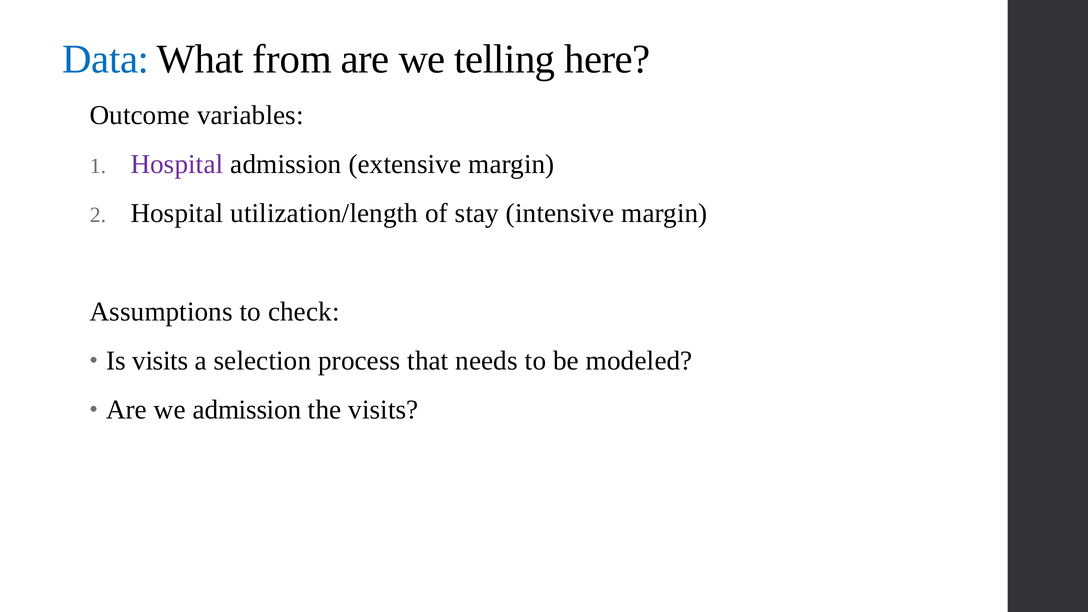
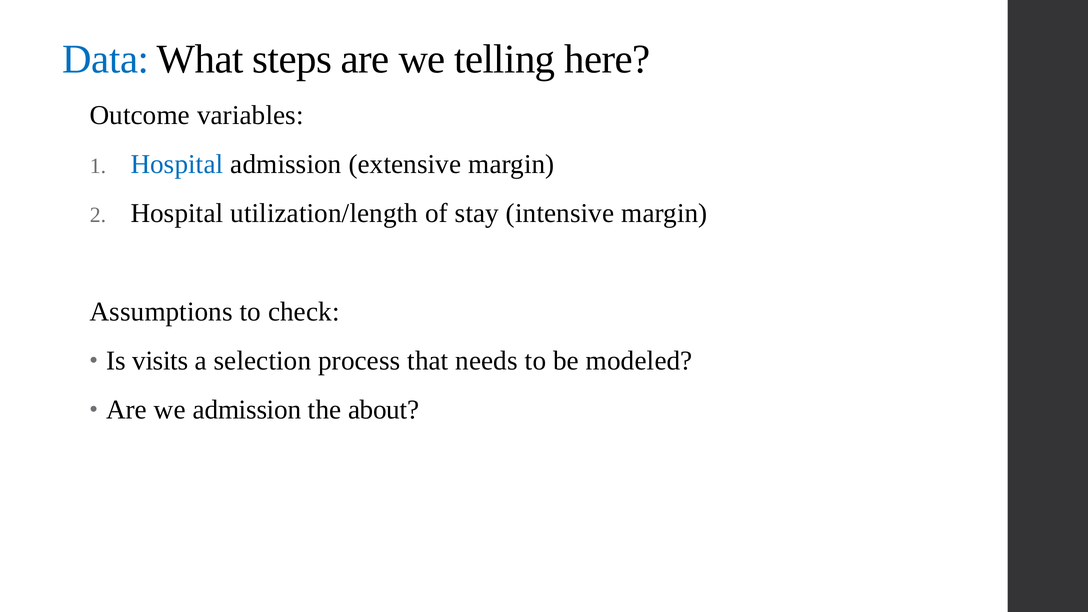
from: from -> steps
Hospital at (177, 164) colour: purple -> blue
the visits: visits -> about
